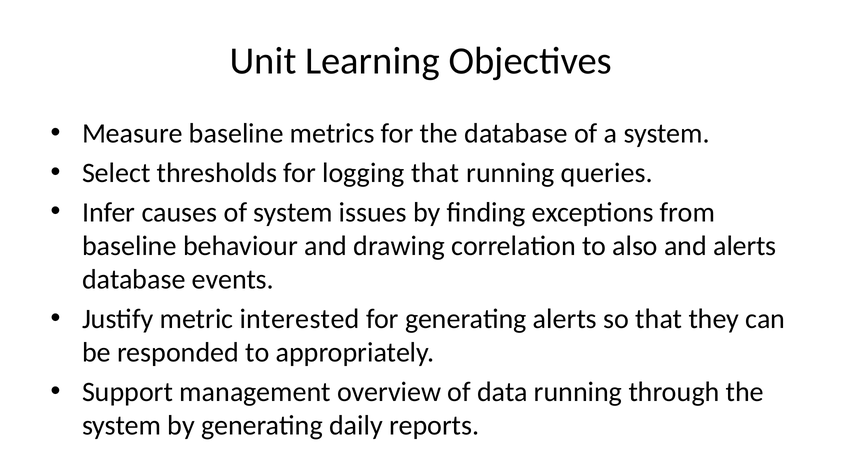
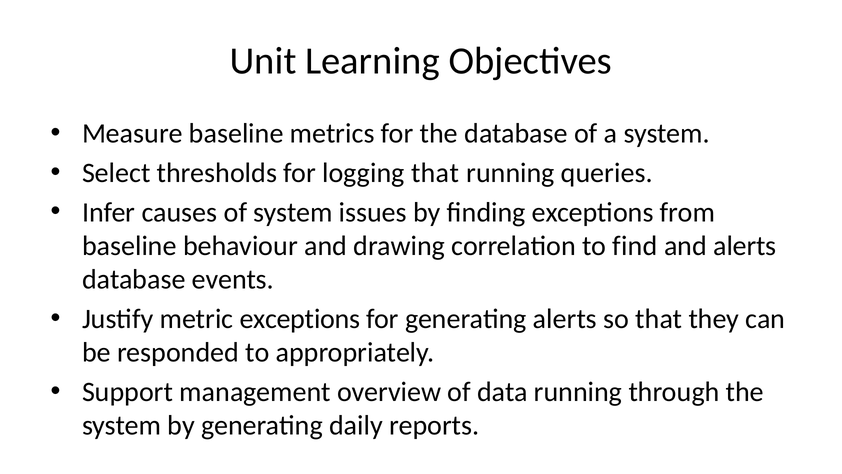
also: also -> find
metric interested: interested -> exceptions
